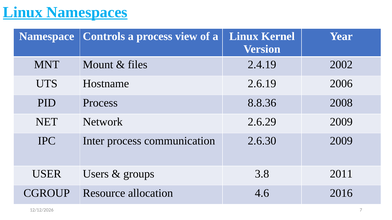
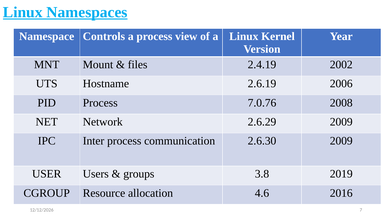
8.8.36: 8.8.36 -> 7.0.76
2011: 2011 -> 2019
